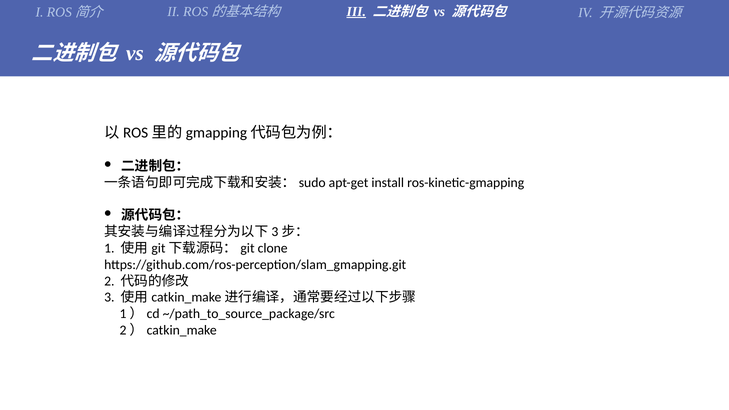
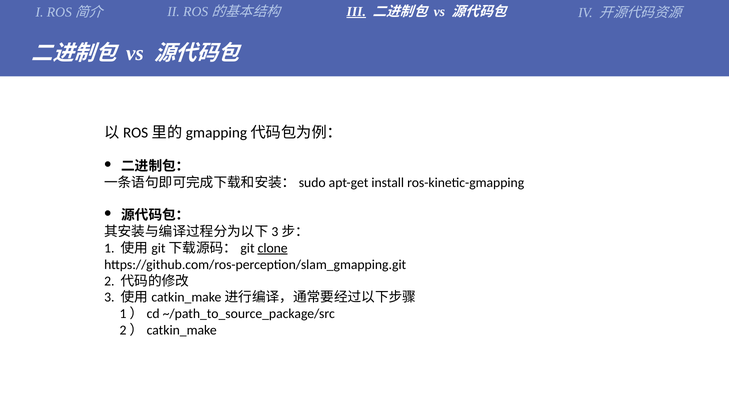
clone underline: none -> present
